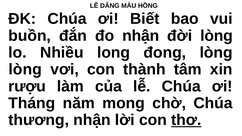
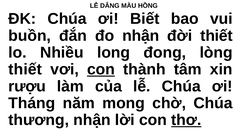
đời lòng: lòng -> thiết
lòng at (25, 69): lòng -> thiết
con at (101, 69) underline: none -> present
